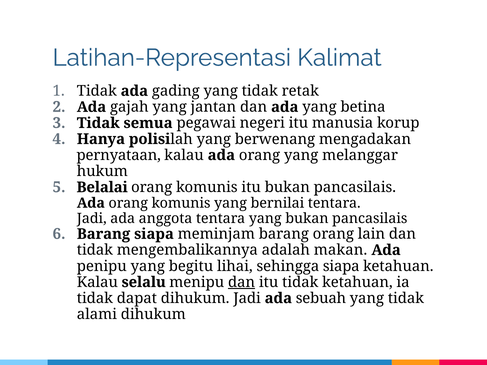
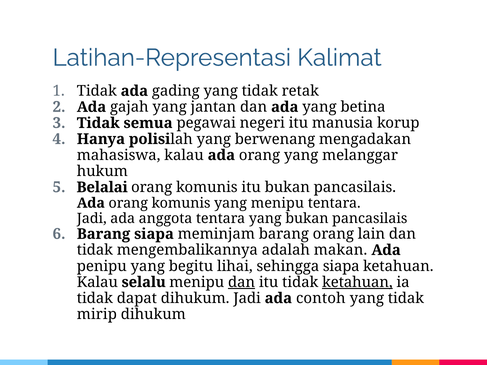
pernyataan: pernyataan -> mahasiswa
yang bernilai: bernilai -> menipu
ketahuan at (357, 282) underline: none -> present
sebuah: sebuah -> contoh
alami: alami -> mirip
